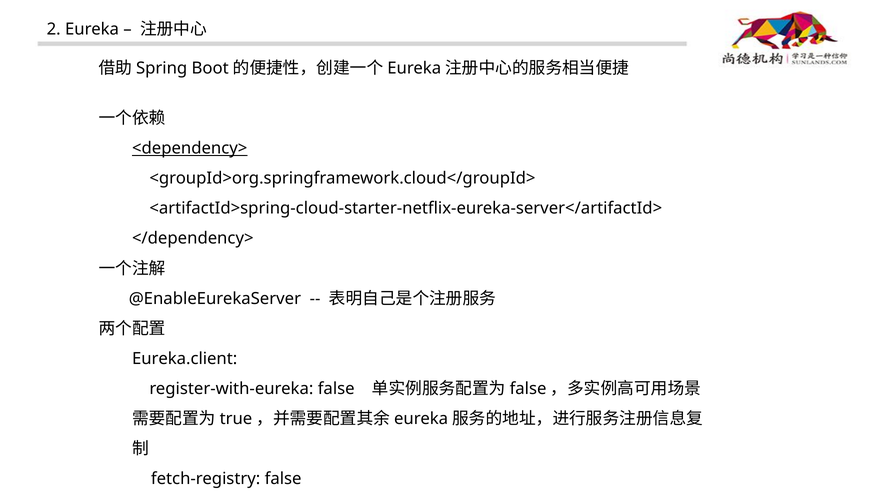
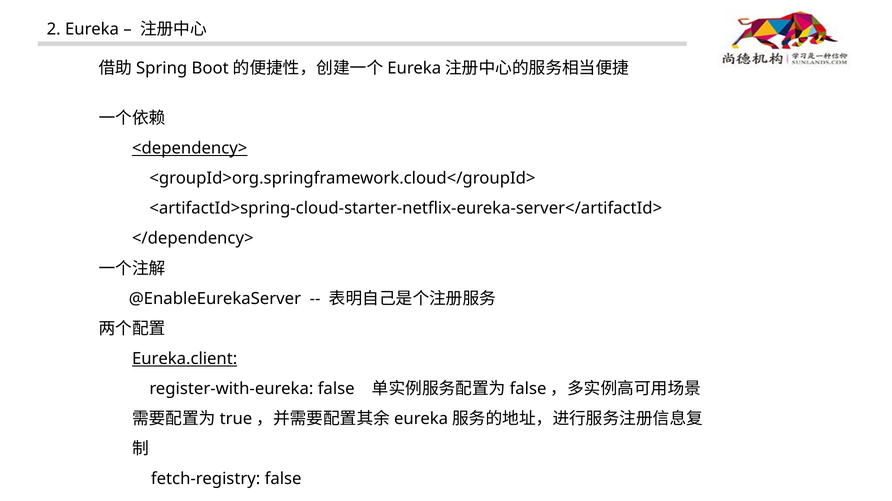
Eureka.client underline: none -> present
